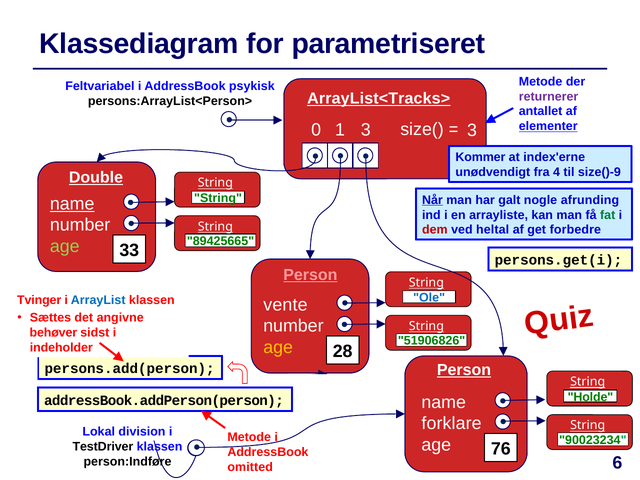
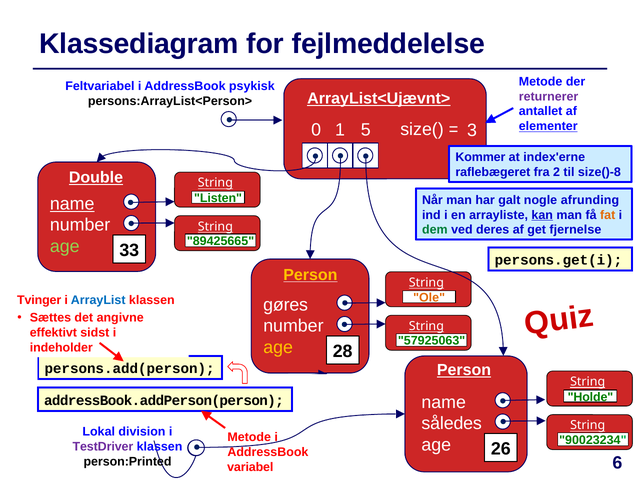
parametriseret: parametriseret -> fejlmeddelelse
ArrayList<Tracks>: ArrayList<Tracks> -> ArrayList<Ujævnt>
3: 3 -> 5
unødvendigt: unødvendigt -> raflebægeret
4: 4 -> 2
size()-9: size()-9 -> size()-8
String at (218, 198): String -> Listen
Når underline: present -> none
kan underline: none -> present
fat colour: green -> orange
dem colour: red -> green
heltal: heltal -> deres
forbedre: forbedre -> fjernelse
Person at (310, 275) colour: pink -> yellow
Ole colour: blue -> orange
vente: vente -> gøres
behøver: behøver -> effektivt
51906826: 51906826 -> 57925063
forklare: forklare -> således
76: 76 -> 26
TestDriver colour: black -> purple
person:Indføre: person:Indføre -> person:Printed
omitted: omitted -> variabel
